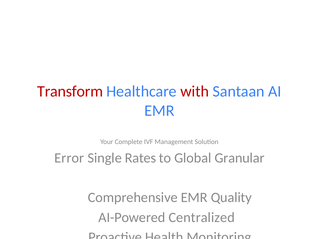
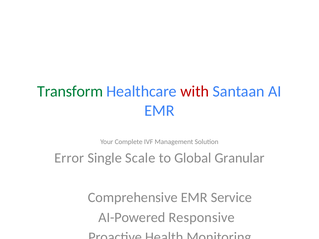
Transform colour: red -> green
Single Rates: Rates -> Scale
Quality: Quality -> Service
Centralized: Centralized -> Responsive
